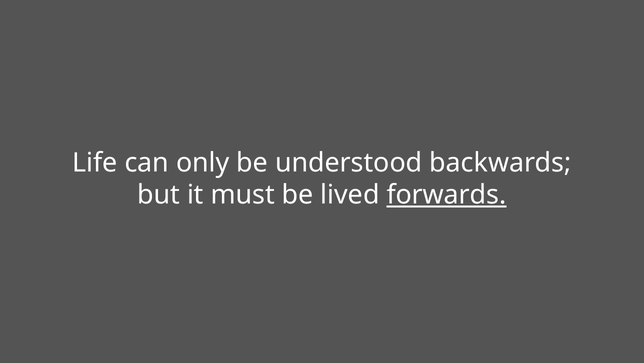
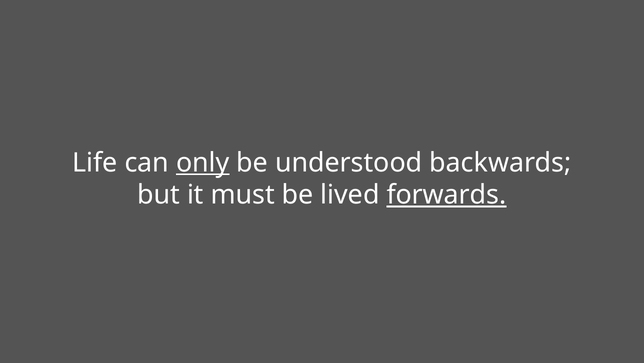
only underline: none -> present
